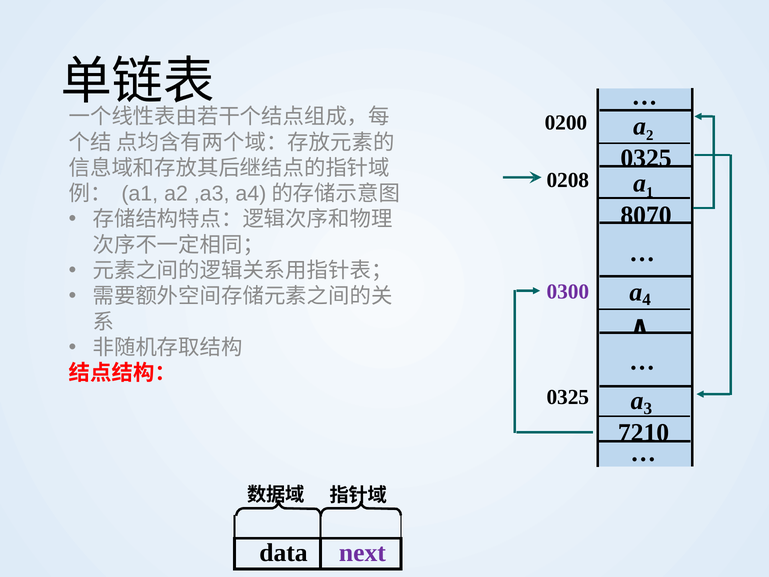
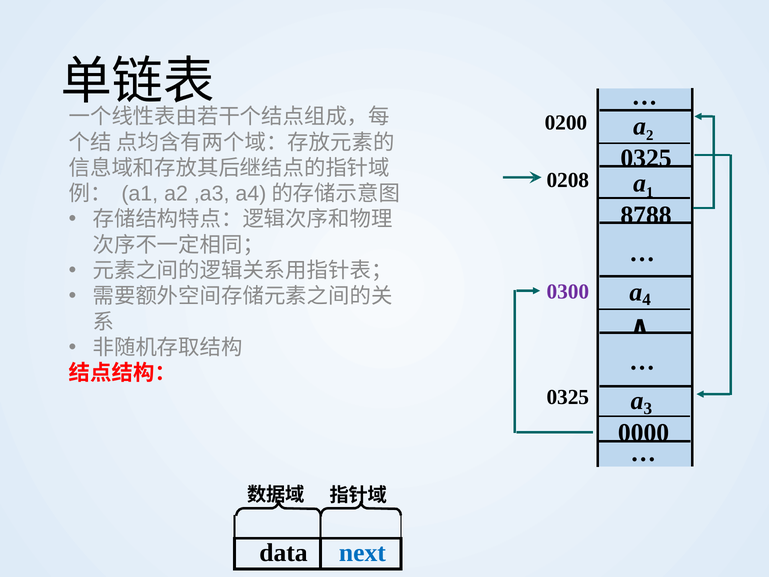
8070: 8070 -> 8788
7210: 7210 -> 0000
next colour: purple -> blue
